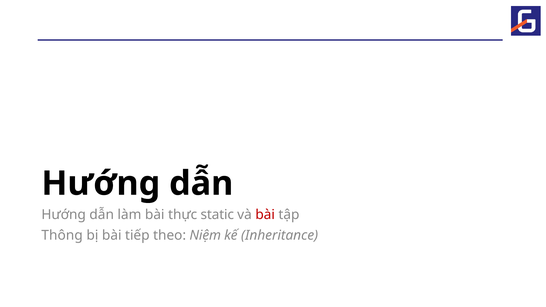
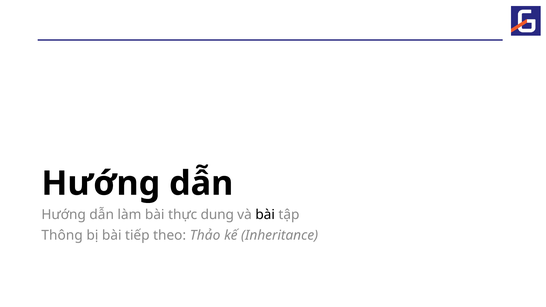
static: static -> dung
bài at (265, 215) colour: red -> black
Niệm: Niệm -> Thảo
